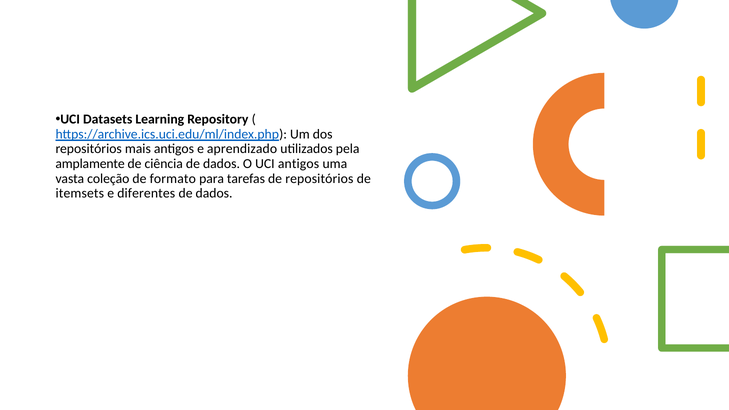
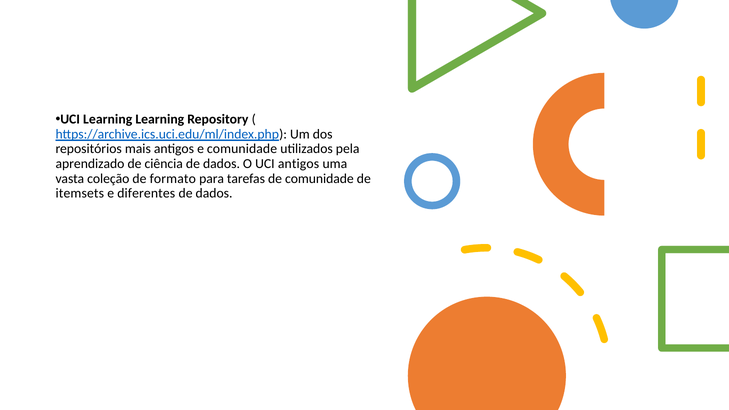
UCI Datasets: Datasets -> Learning
e aprendizado: aprendizado -> comunidade
amplamente: amplamente -> aprendizado
de repositórios: repositórios -> comunidade
